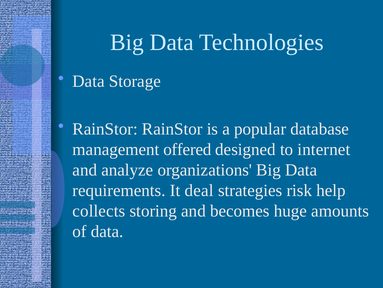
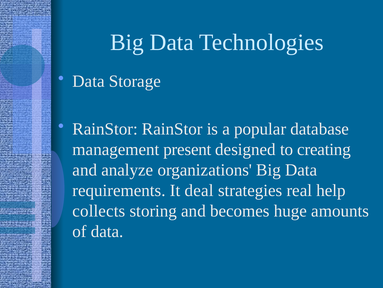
offered: offered -> present
internet: internet -> creating
risk: risk -> real
